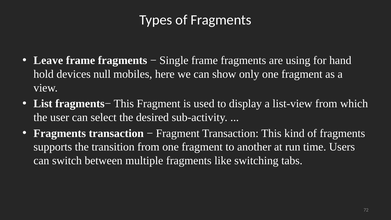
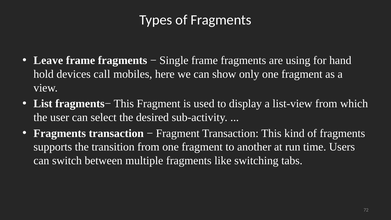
null: null -> call
